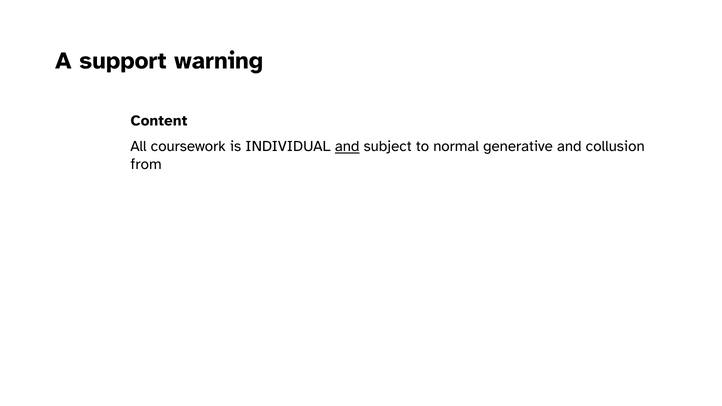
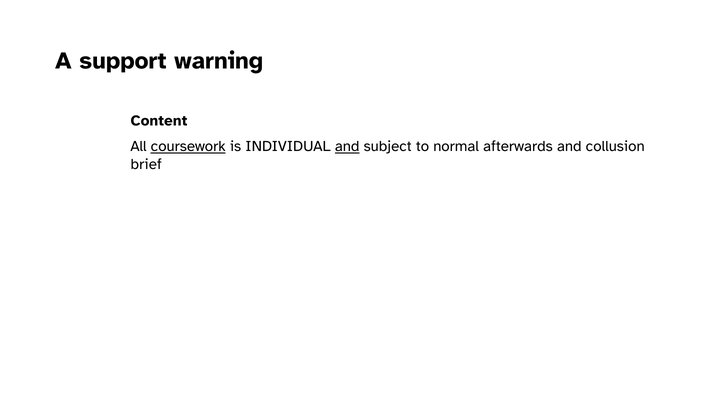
coursework underline: none -> present
generative: generative -> afterwards
from: from -> brief
